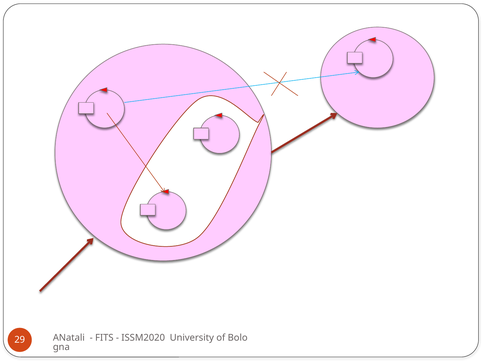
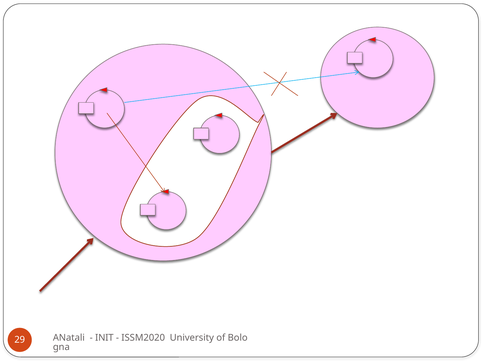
FITS: FITS -> INIT
